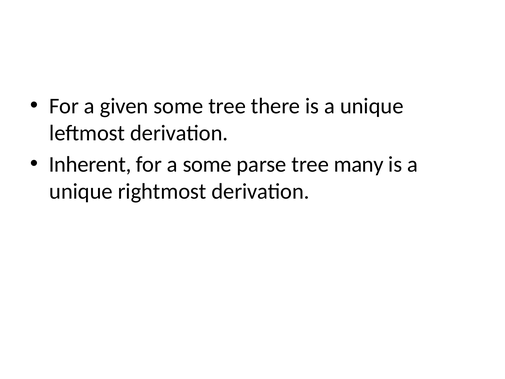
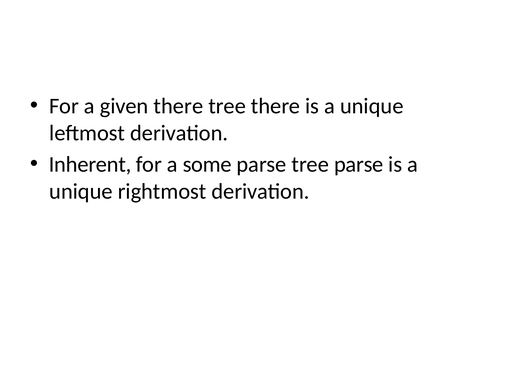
given some: some -> there
tree many: many -> parse
